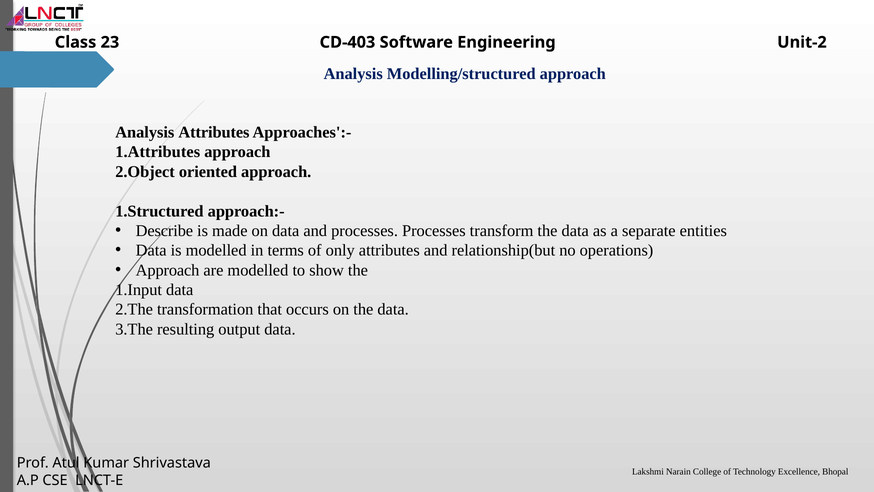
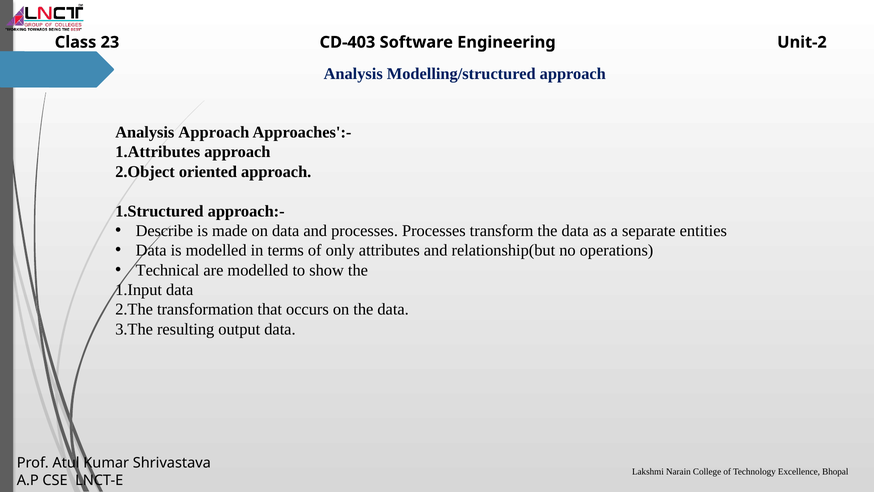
Analysis Attributes: Attributes -> Approach
Approach at (168, 270): Approach -> Technical
